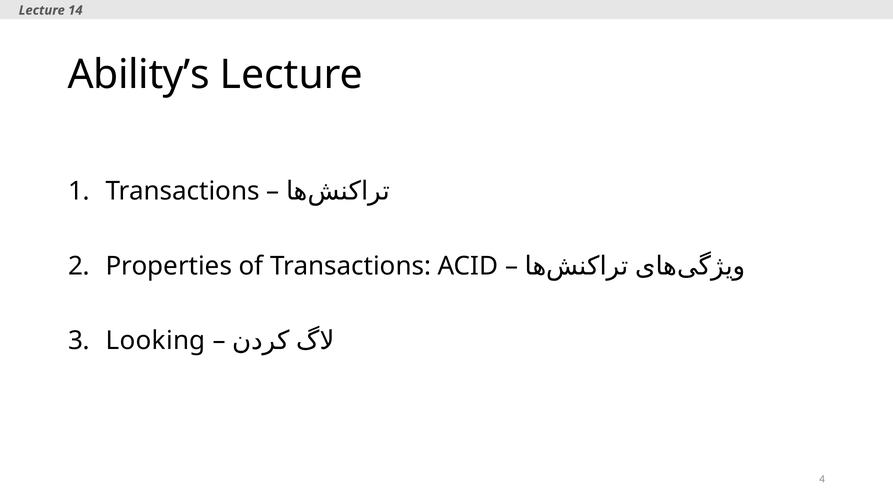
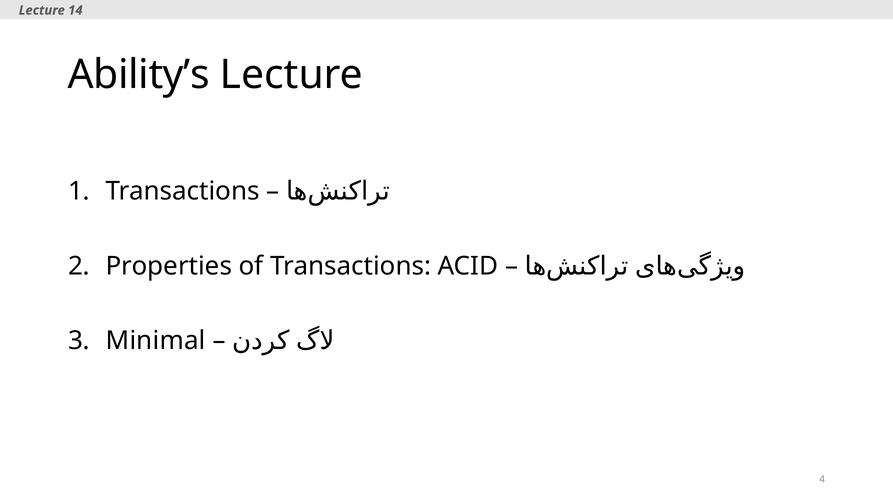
Looking: Looking -> Minimal
